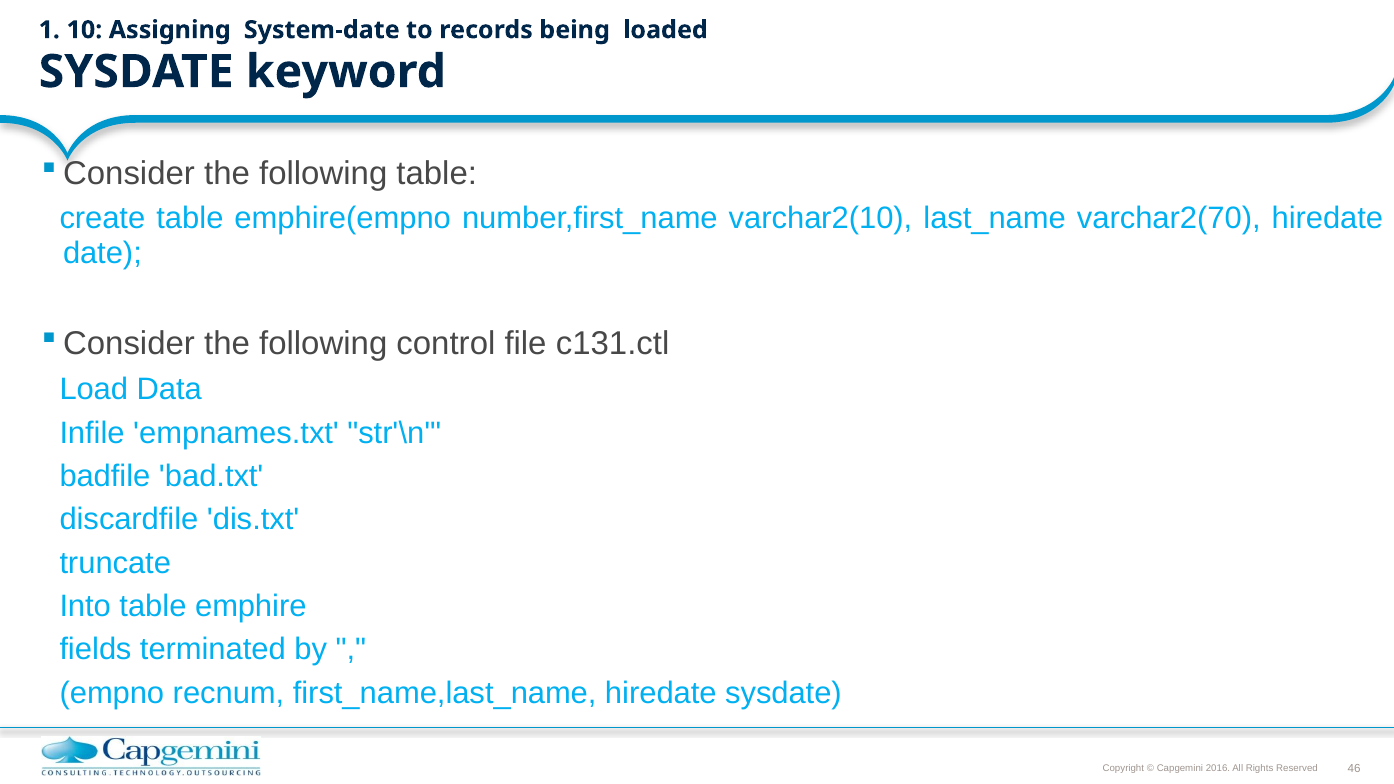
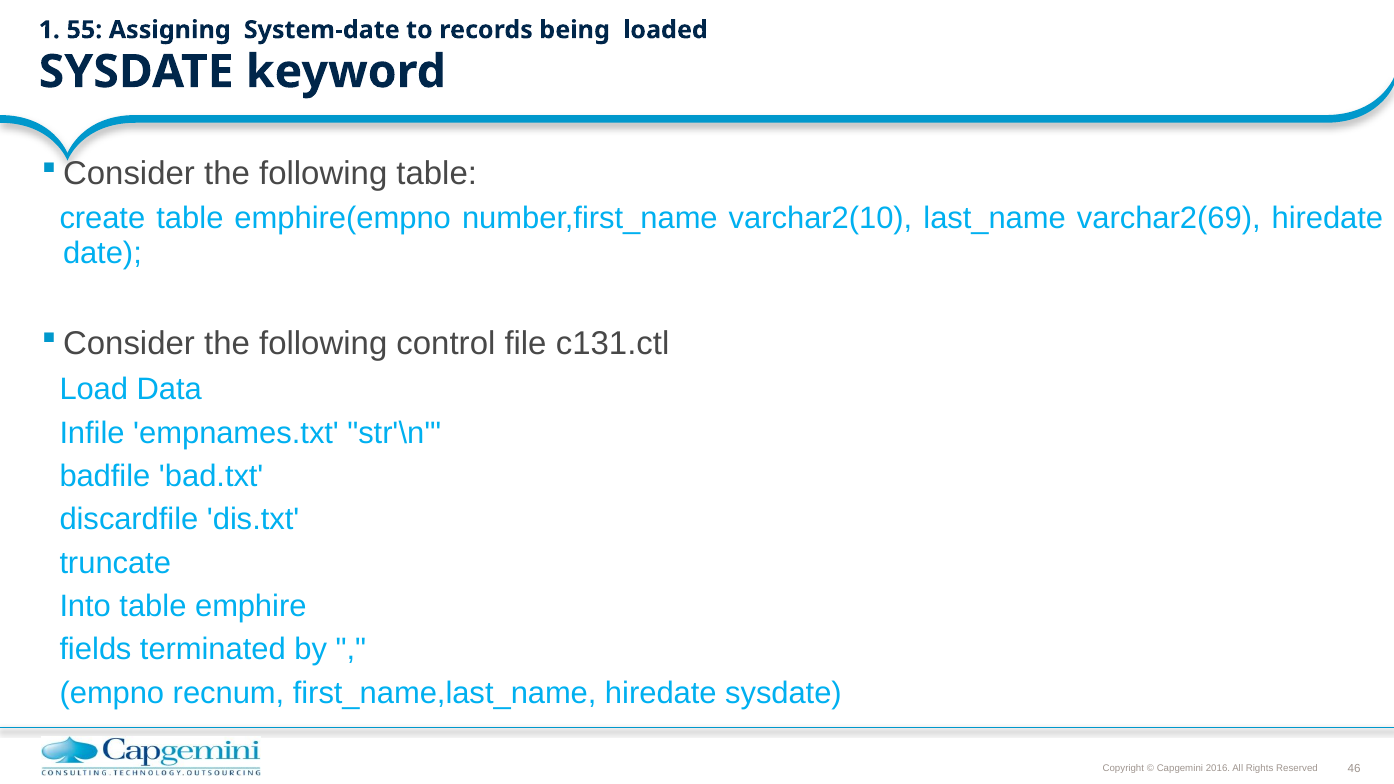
10: 10 -> 55
varchar2(70: varchar2(70 -> varchar2(69
